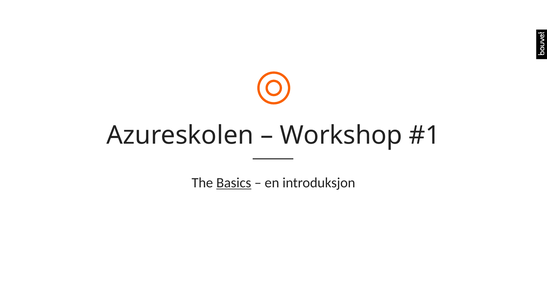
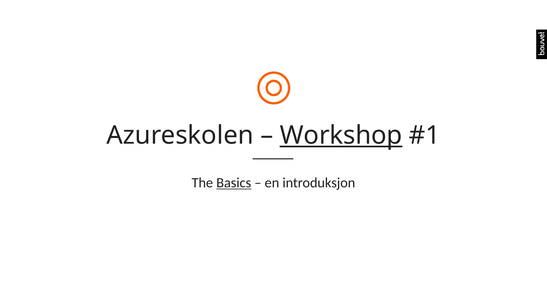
Workshop underline: none -> present
